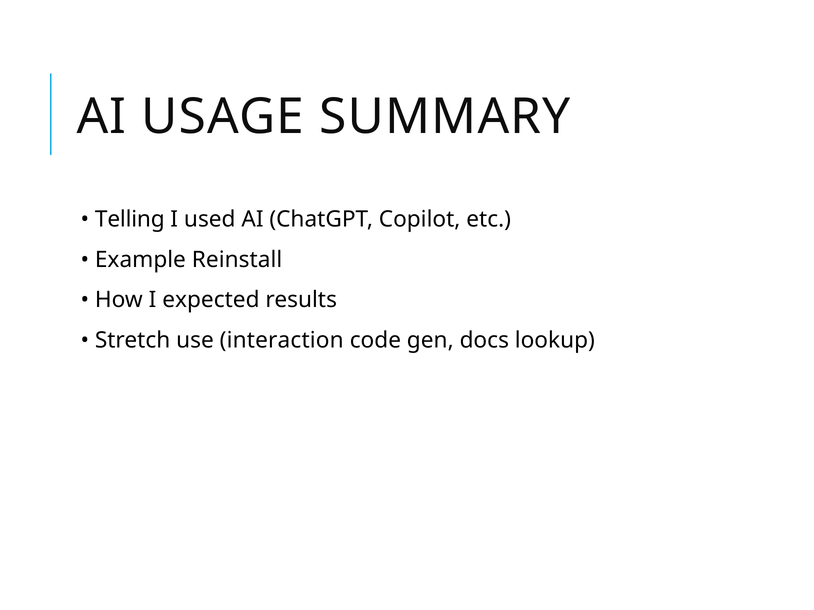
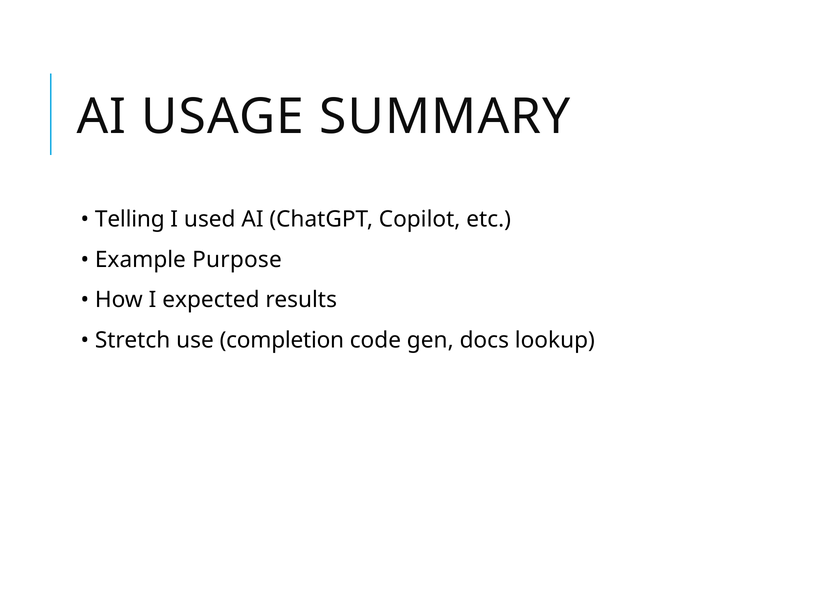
Reinstall: Reinstall -> Purpose
interaction: interaction -> completion
